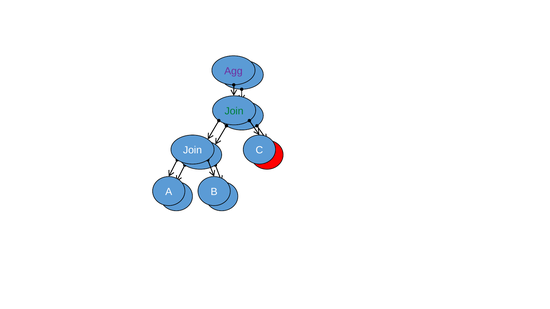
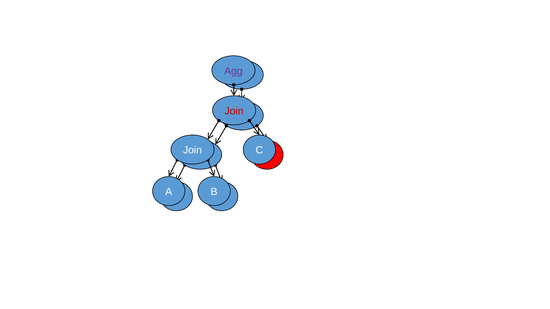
Join at (234, 111) colour: green -> red
